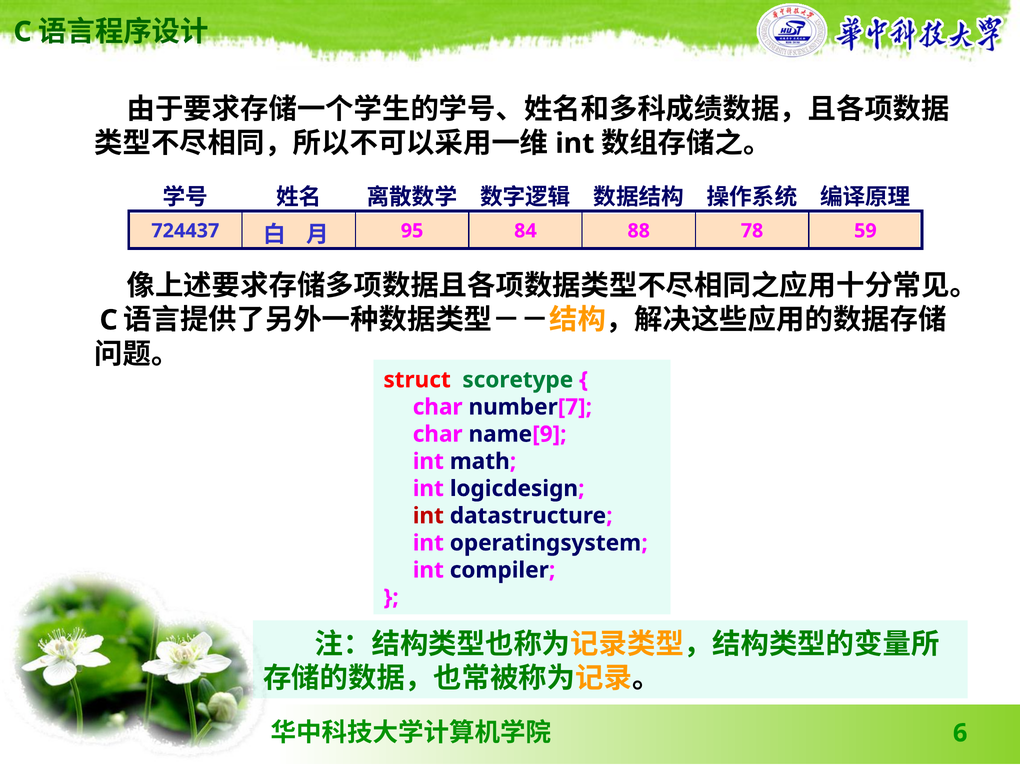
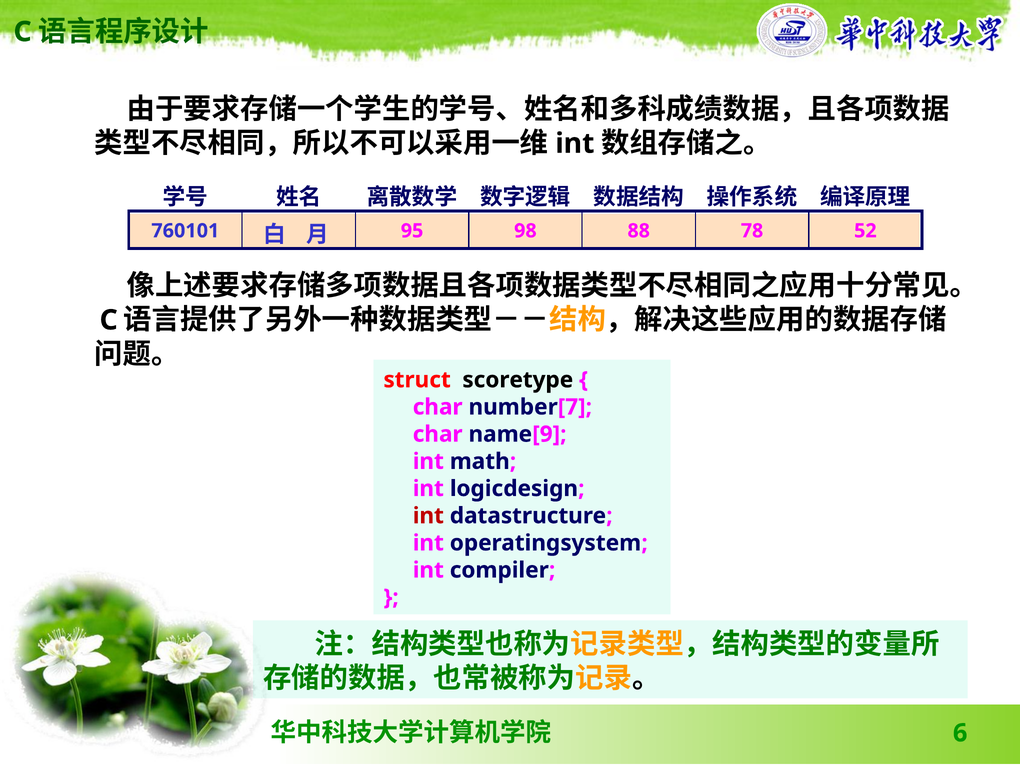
724437: 724437 -> 760101
84: 84 -> 98
59: 59 -> 52
scoretype colour: green -> black
